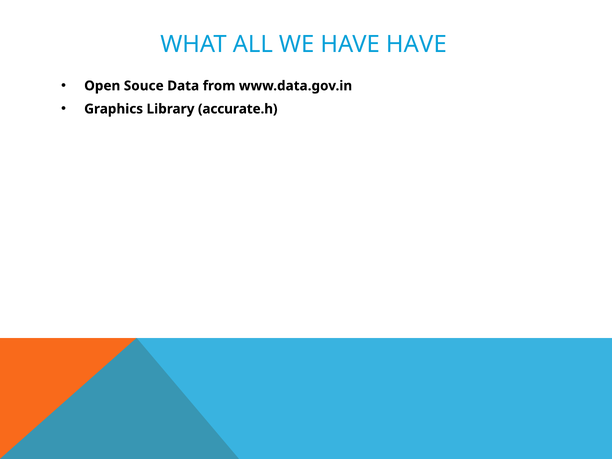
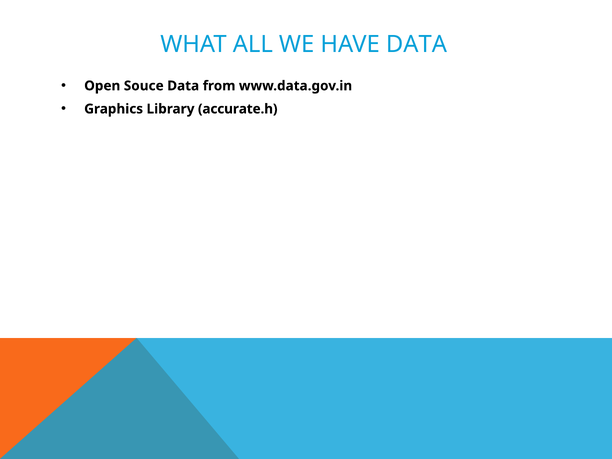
HAVE HAVE: HAVE -> DATA
